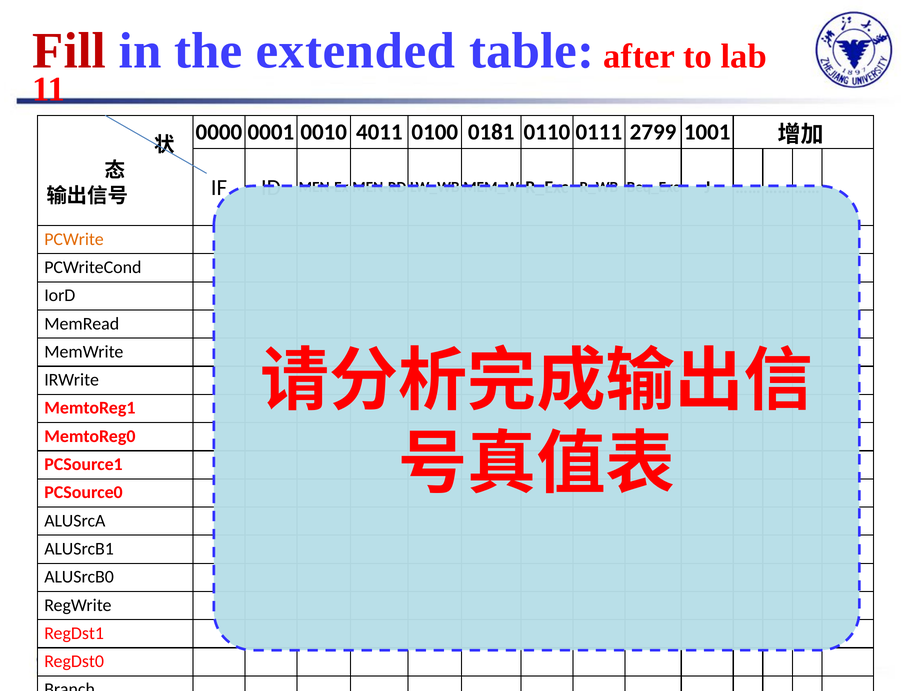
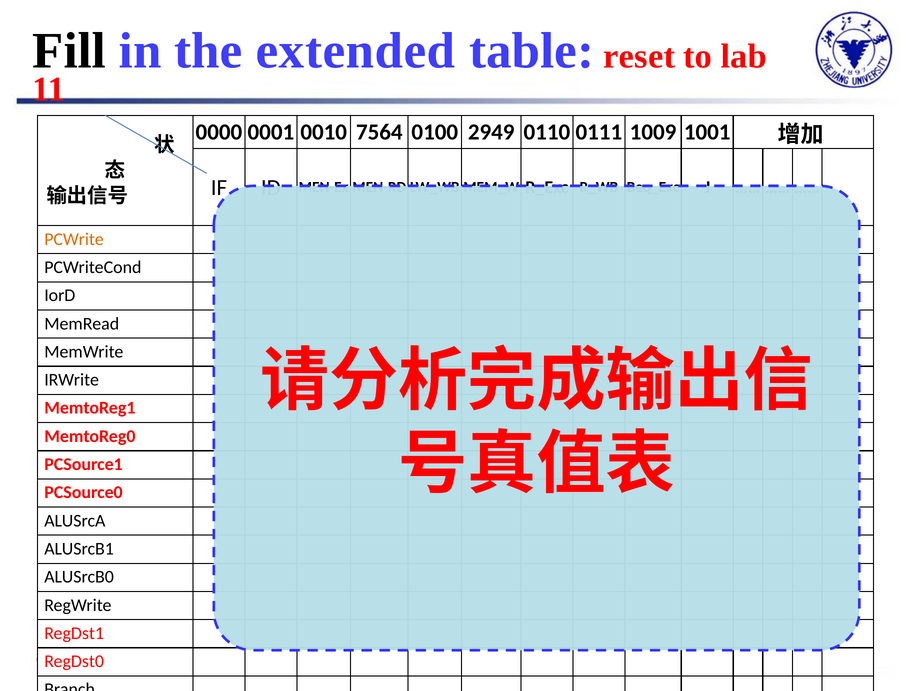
Fill colour: red -> black
after: after -> reset
4011: 4011 -> 7564
0181: 0181 -> 2949
2799: 2799 -> 1009
